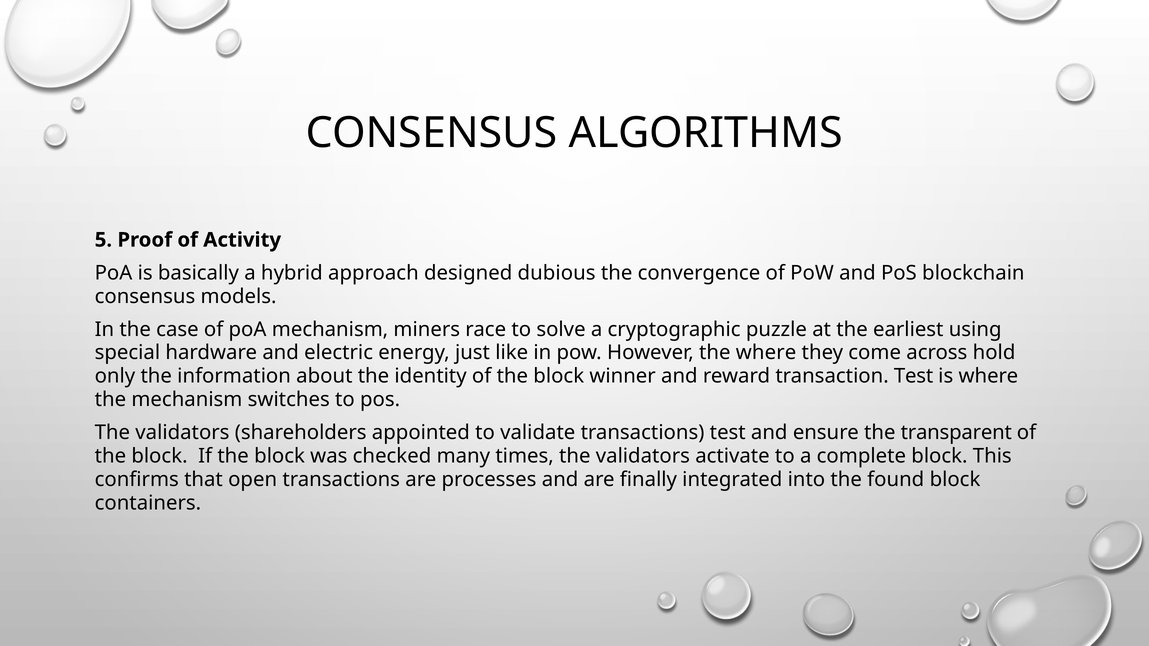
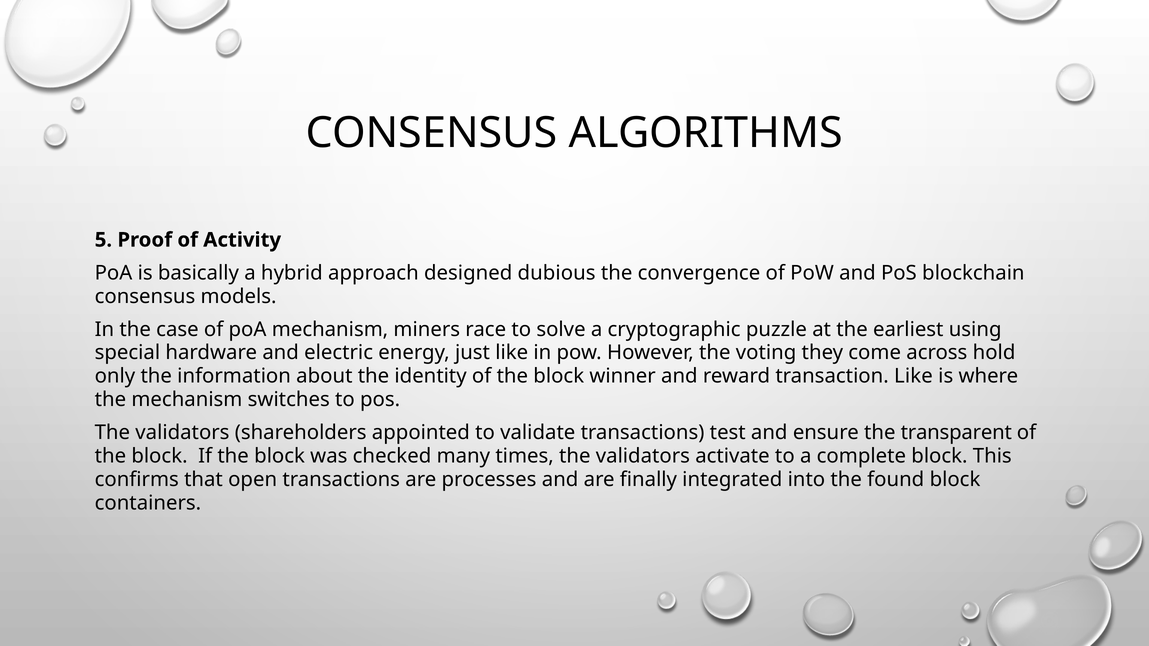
the where: where -> voting
transaction Test: Test -> Like
